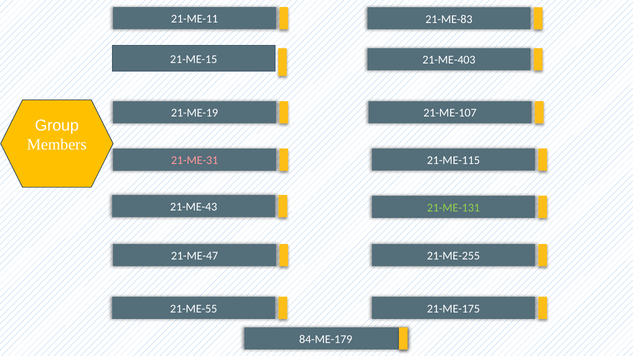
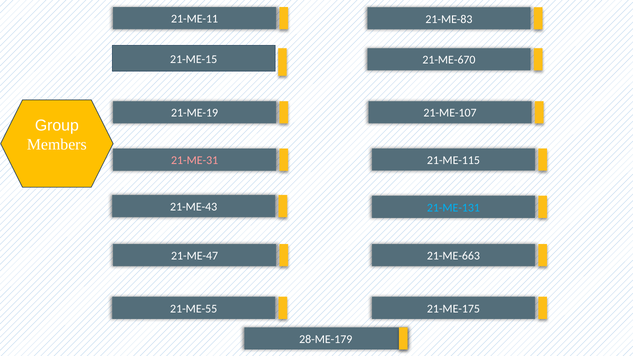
21-ME-403: 21-ME-403 -> 21-ME-670
21-ME-131 colour: light green -> light blue
21-ME-255: 21-ME-255 -> 21-ME-663
84-ME-179: 84-ME-179 -> 28-ME-179
